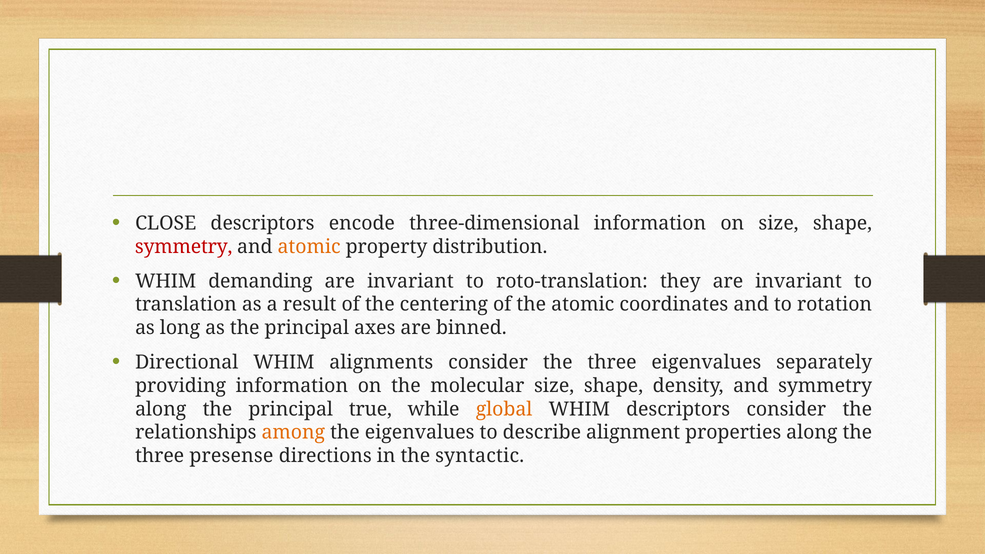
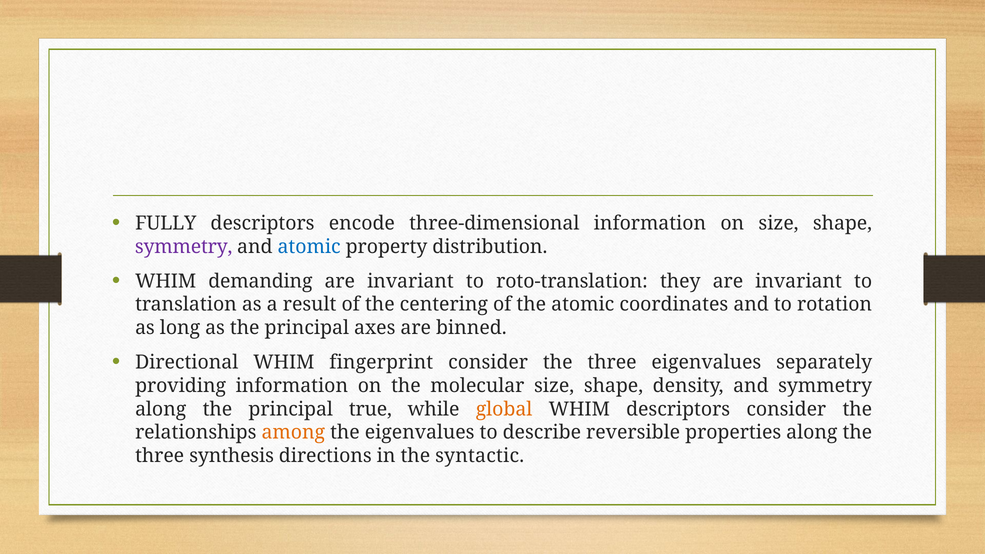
CLOSE: CLOSE -> FULLY
symmetry at (184, 247) colour: red -> purple
atomic at (309, 247) colour: orange -> blue
alignments: alignments -> fingerprint
alignment: alignment -> reversible
presense: presense -> synthesis
